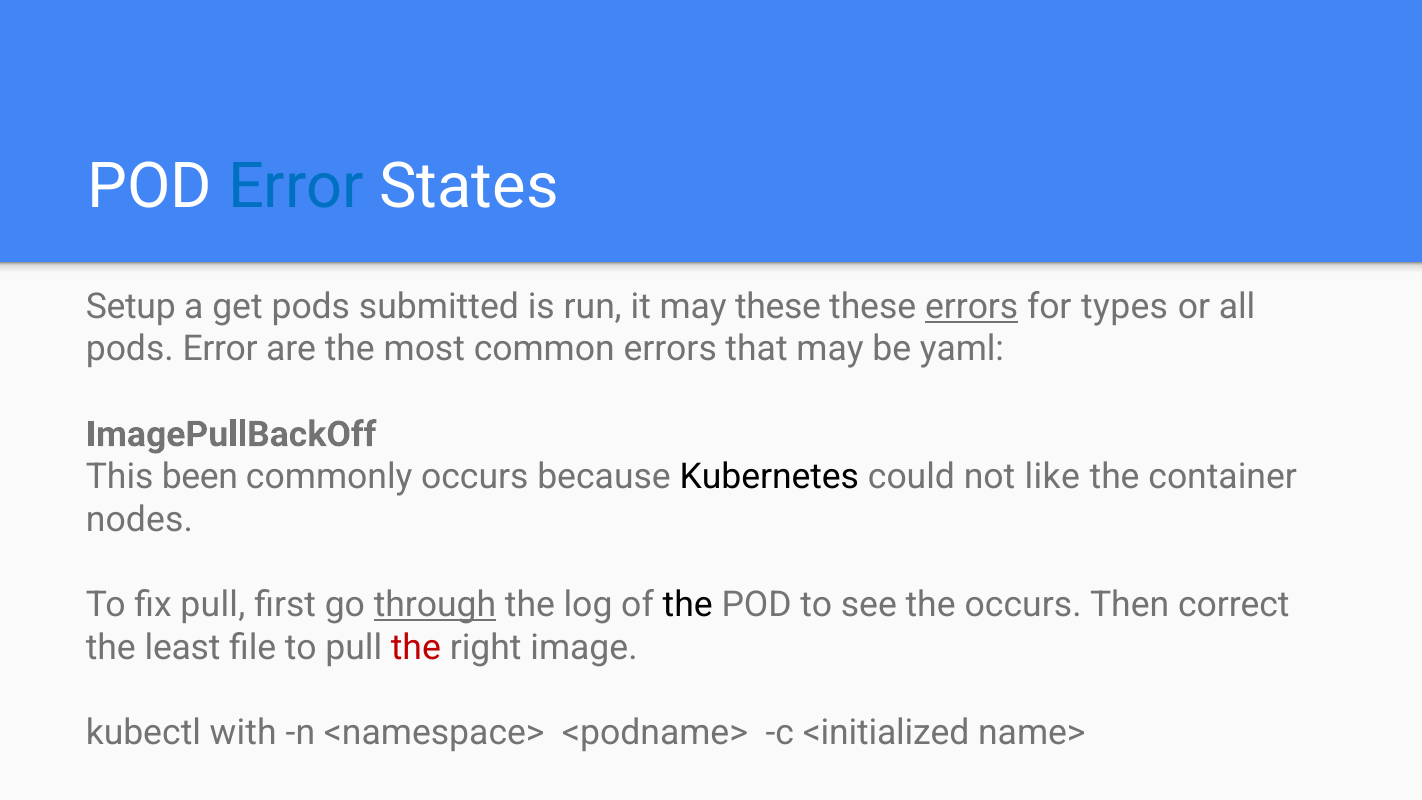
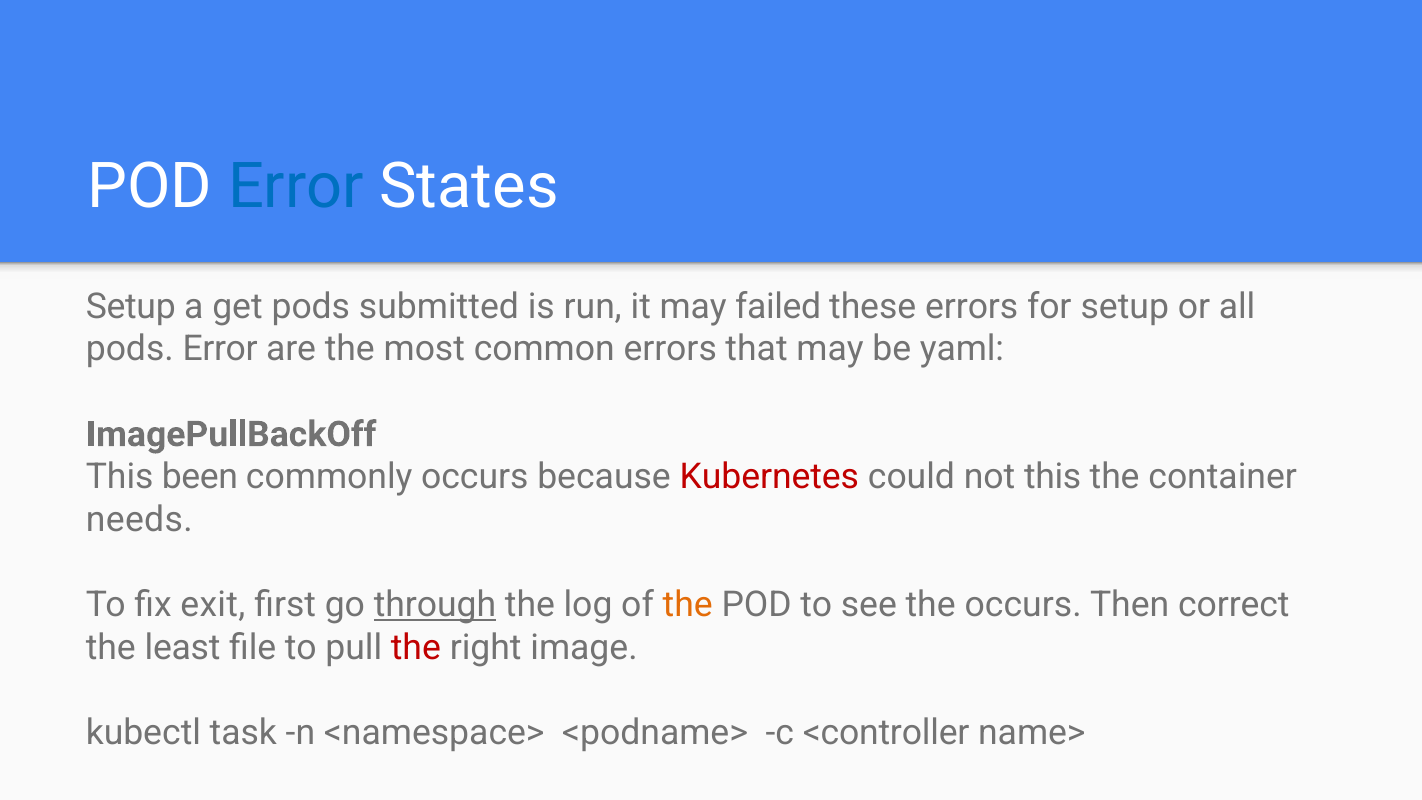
may these: these -> failed
errors at (972, 306) underline: present -> none
for types: types -> setup
Kubernetes colour: black -> red
not like: like -> this
nodes: nodes -> needs
fix pull: pull -> exit
the at (688, 605) colour: black -> orange
with: with -> task
<initialized: <initialized -> <controller
